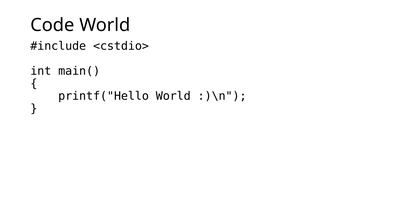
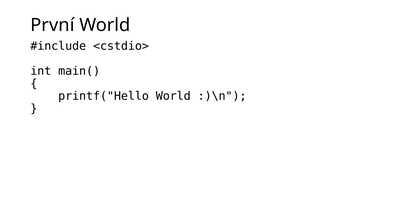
Code: Code -> První
